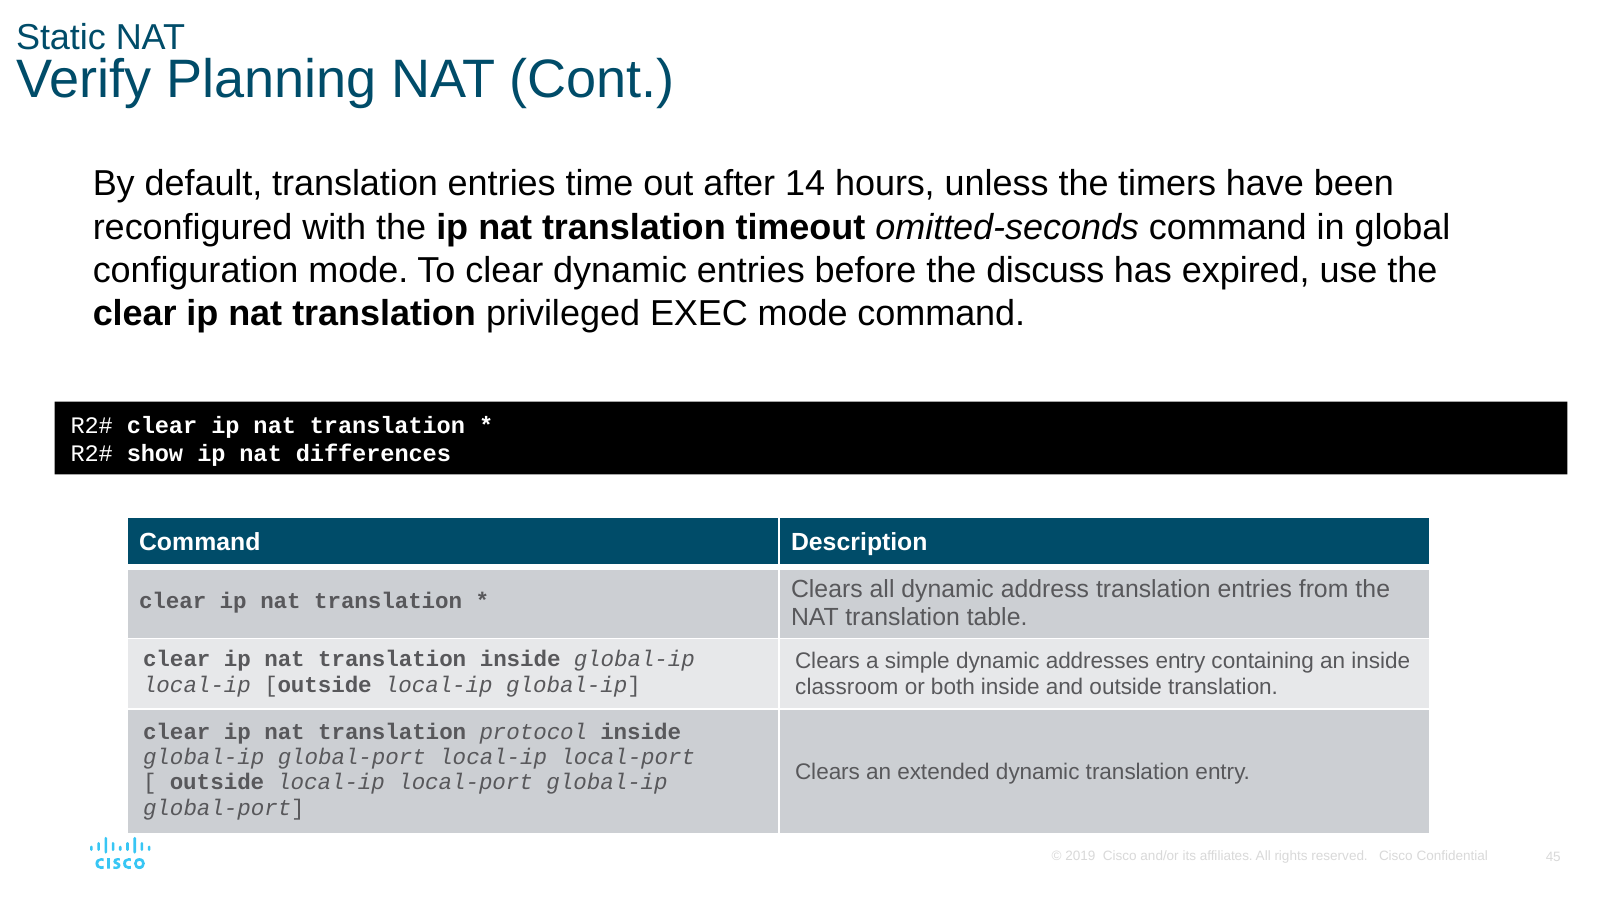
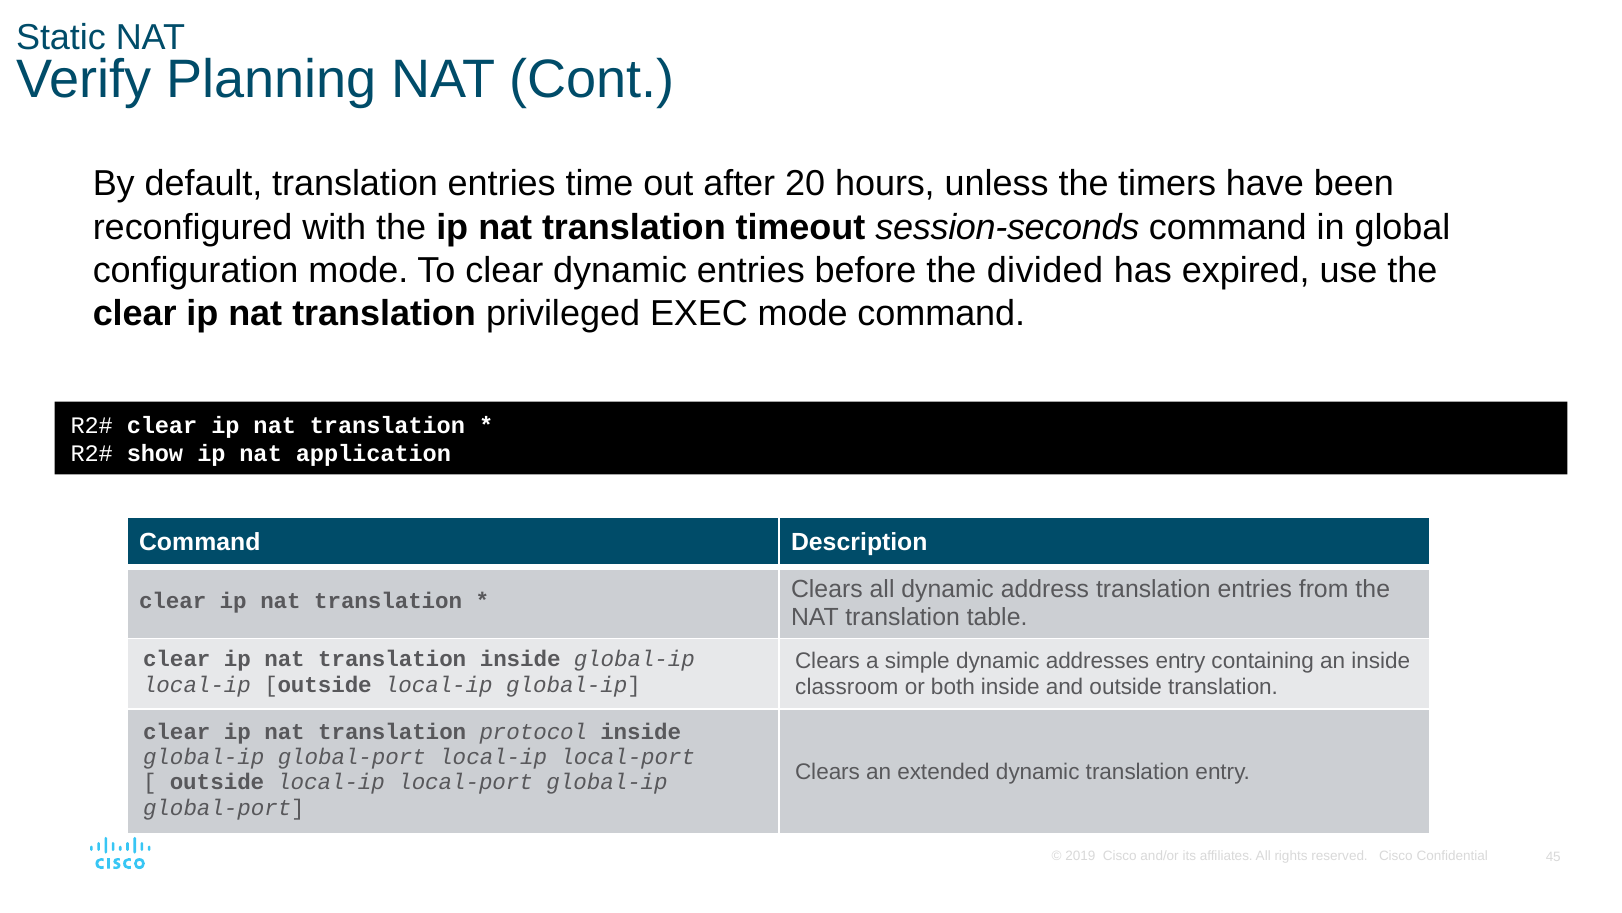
14: 14 -> 20
omitted-seconds: omitted-seconds -> session-seconds
discuss: discuss -> divided
differences: differences -> application
